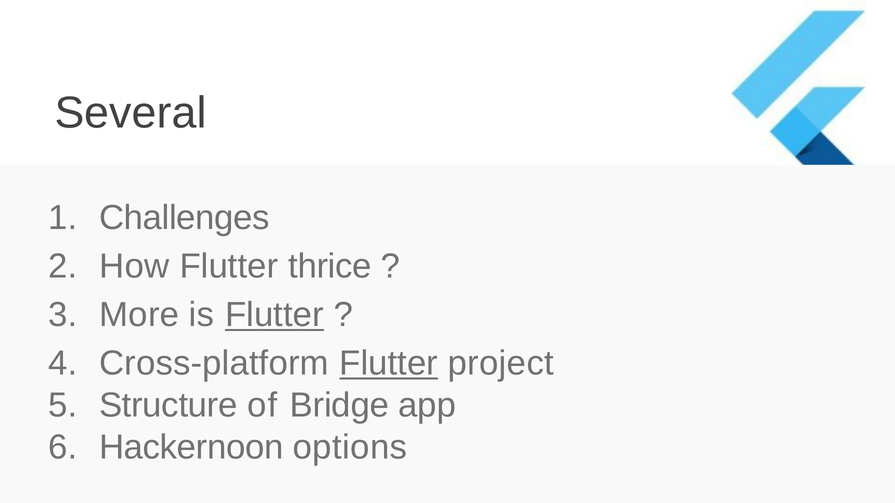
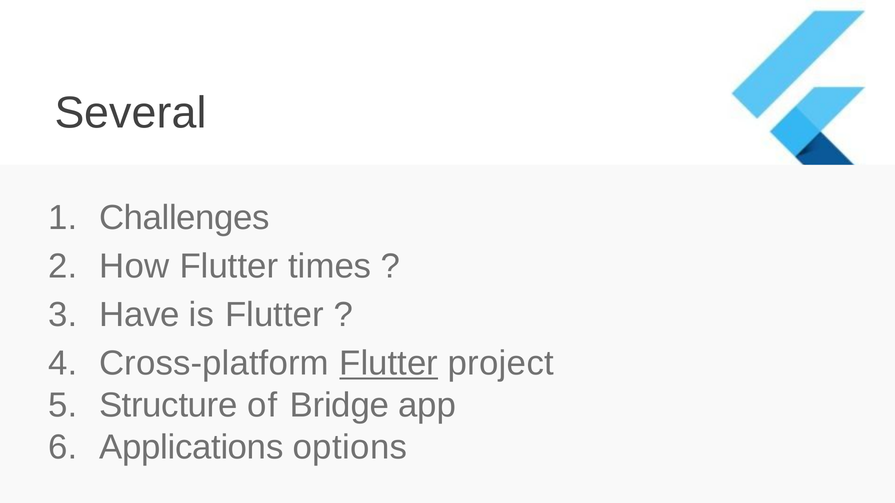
thrice: thrice -> times
More: More -> Have
Flutter at (274, 315) underline: present -> none
Hackernoon: Hackernoon -> Applications
